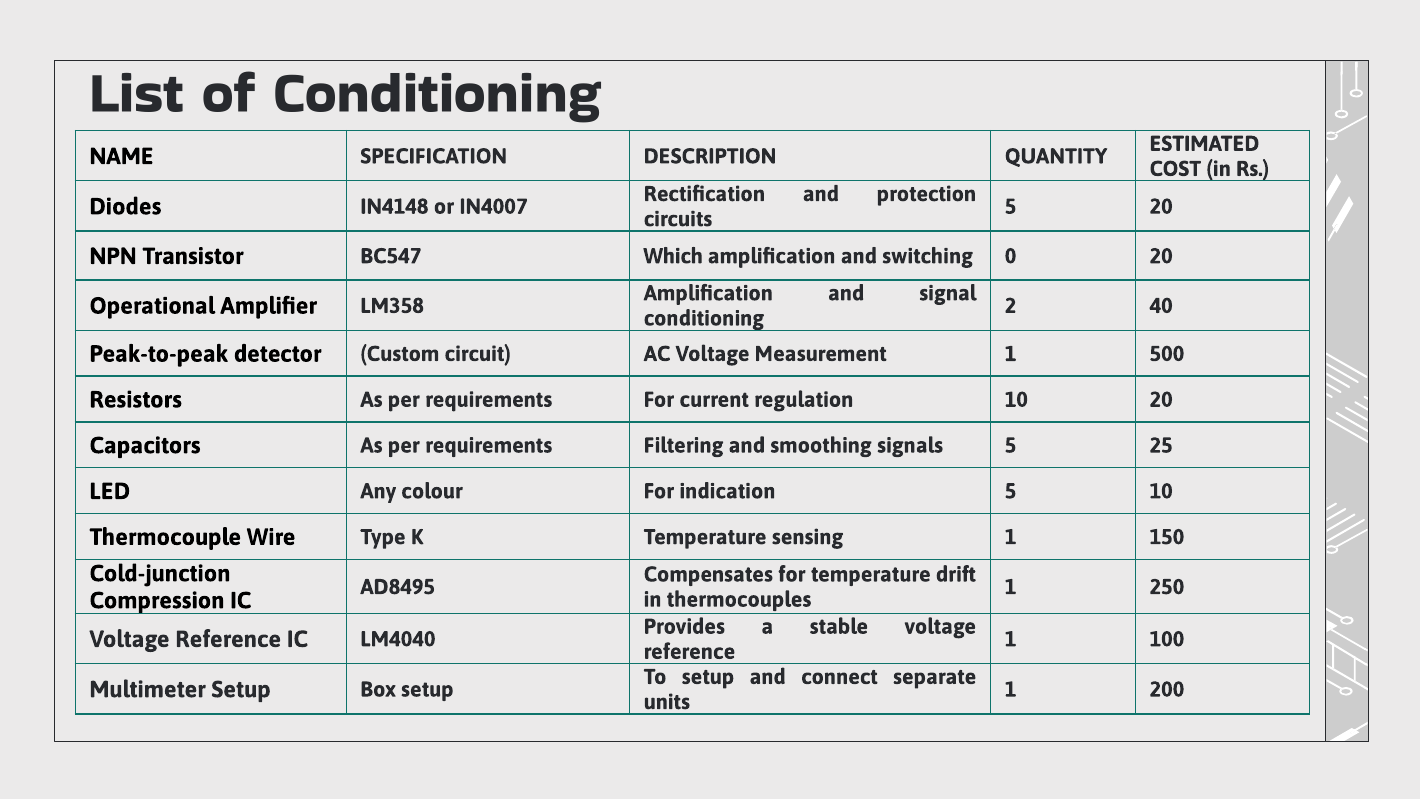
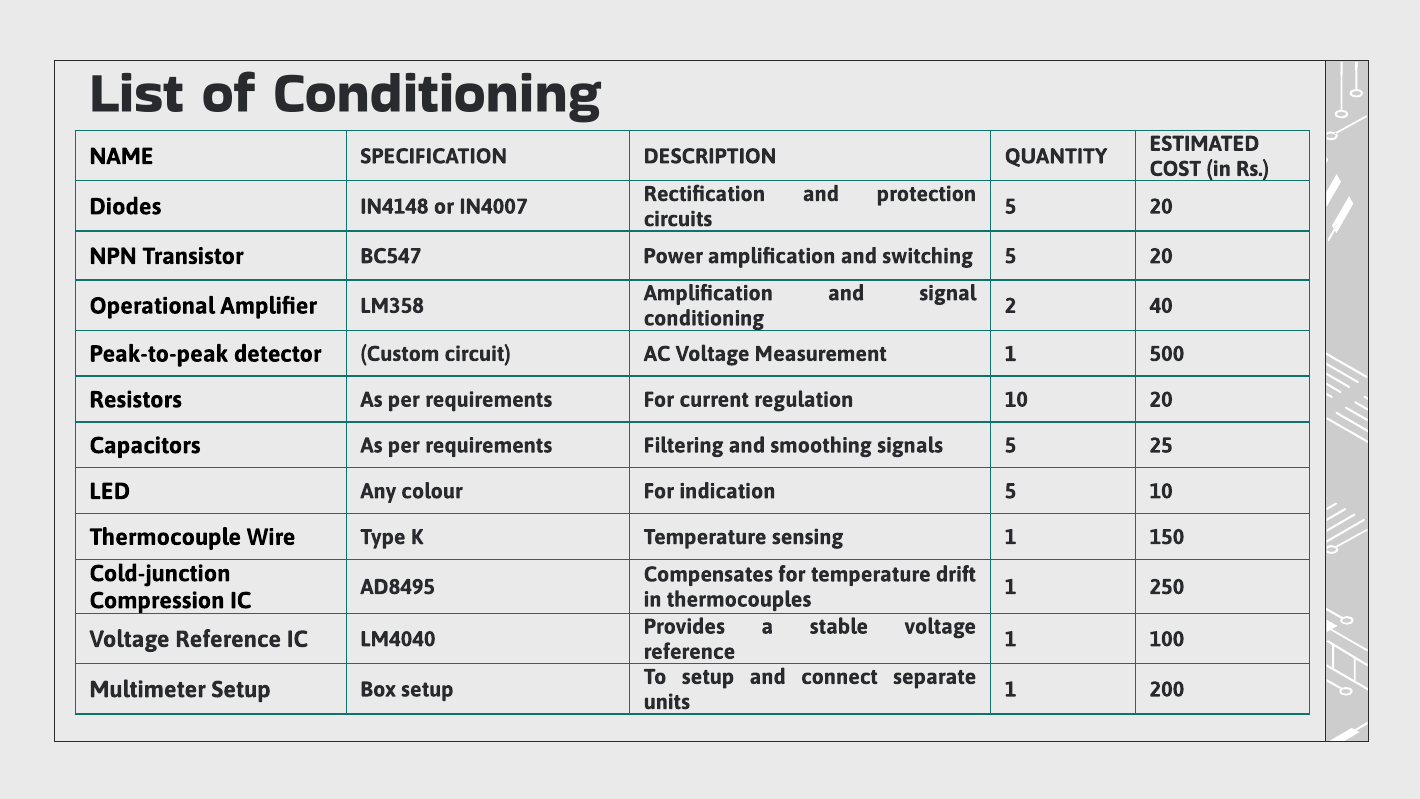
Which: Which -> Power
switching 0: 0 -> 5
